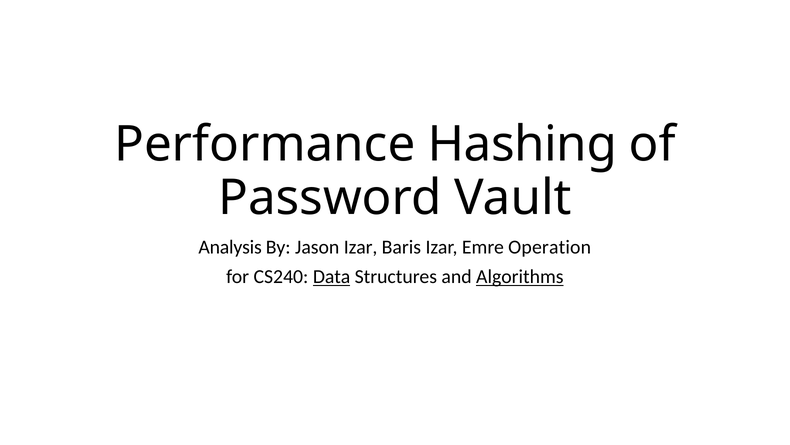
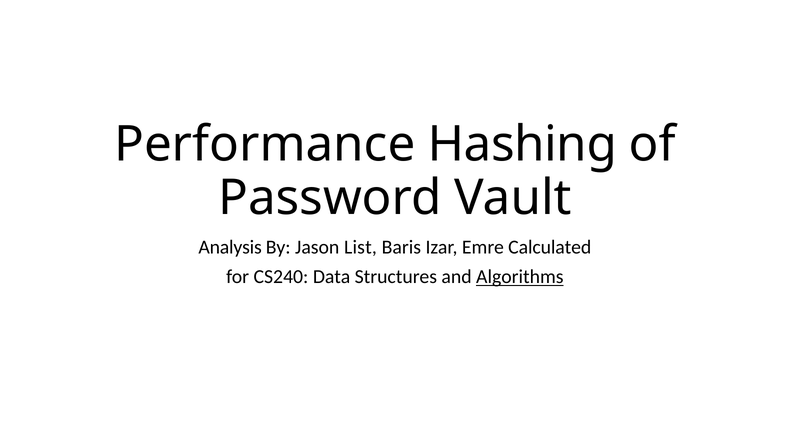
Jason Izar: Izar -> List
Operation: Operation -> Calculated
Data underline: present -> none
